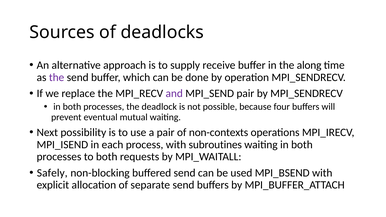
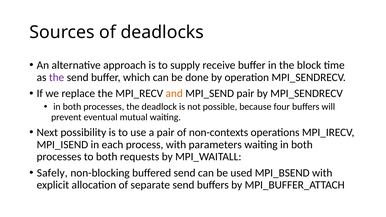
along: along -> block
and colour: purple -> orange
subroutines: subroutines -> parameters
